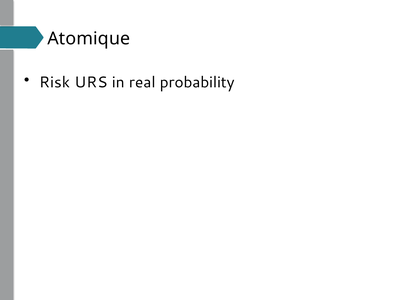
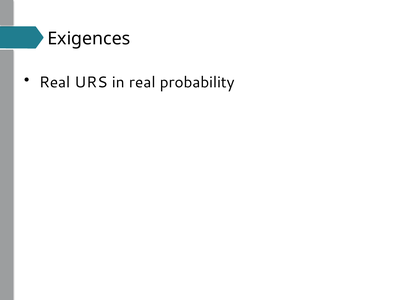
Atomique: Atomique -> Exigences
Risk at (55, 82): Risk -> Real
